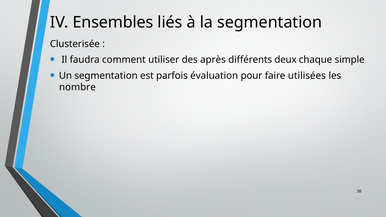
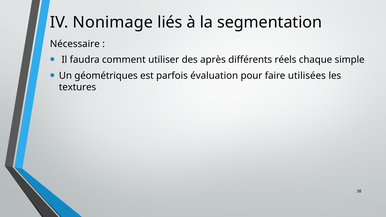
Ensembles: Ensembles -> Nonimage
Clusterisée: Clusterisée -> Nécessaire
deux: deux -> réels
Un segmentation: segmentation -> géométriques
nombre: nombre -> textures
